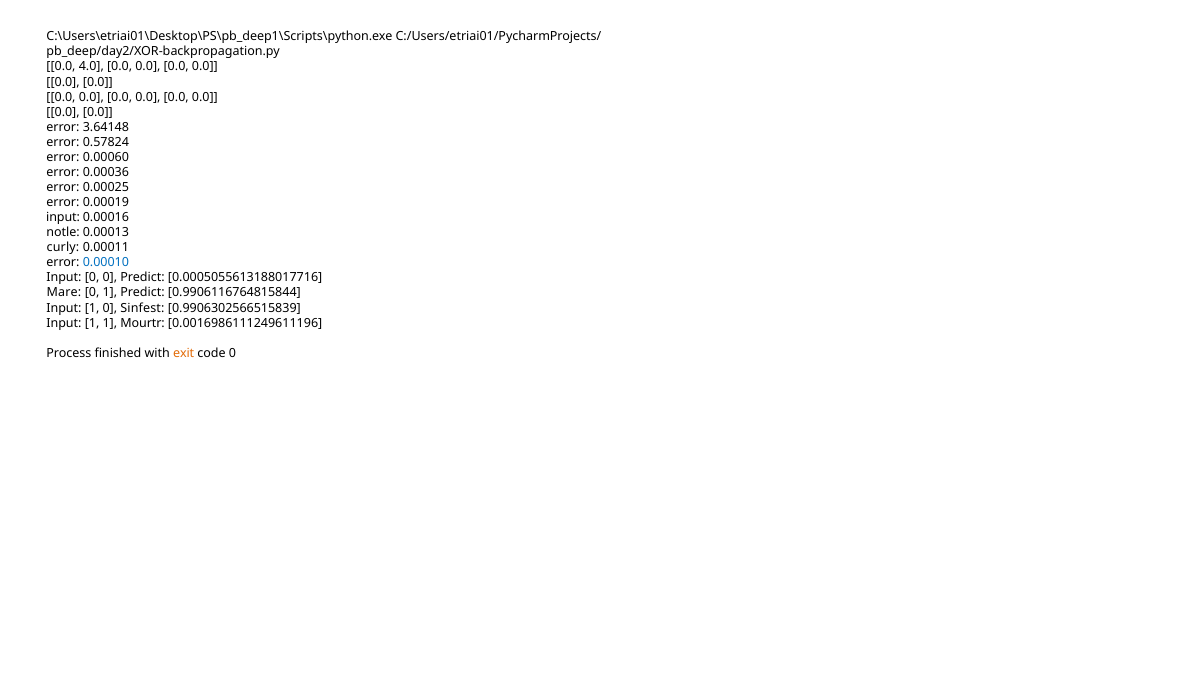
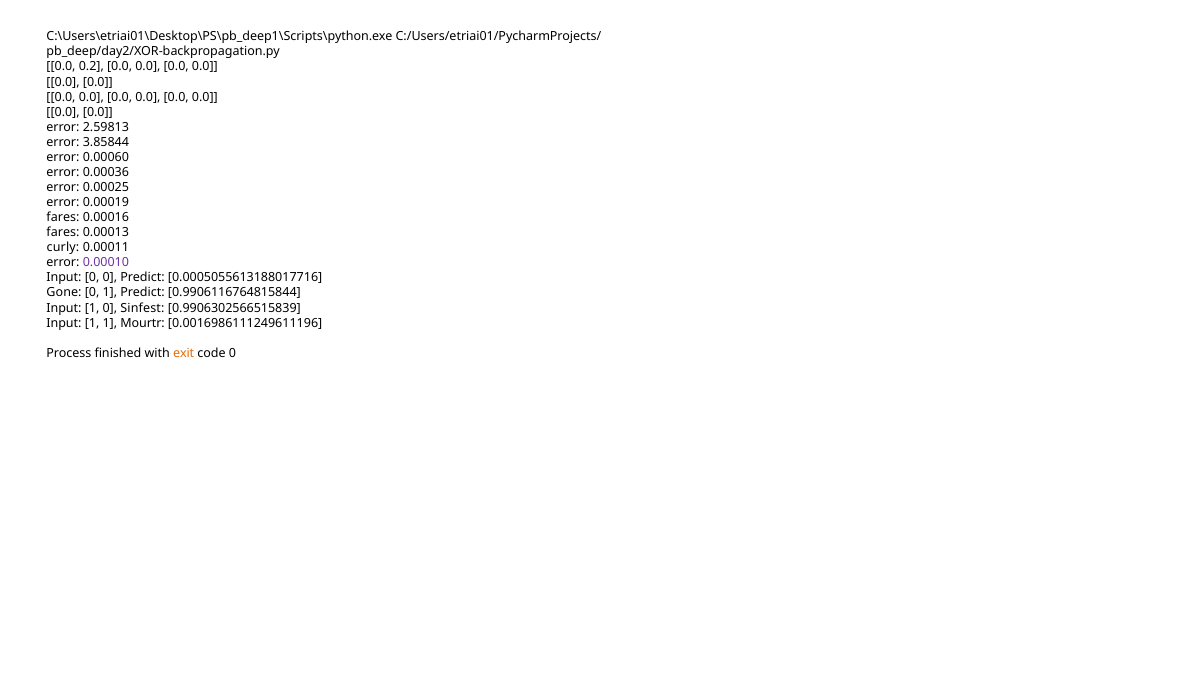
4.0: 4.0 -> 0.2
3.64148: 3.64148 -> 2.59813
0.57824: 0.57824 -> 3.85844
input at (63, 217): input -> fares
notle at (63, 232): notle -> fares
0.00010 colour: blue -> purple
Mare: Mare -> Gone
